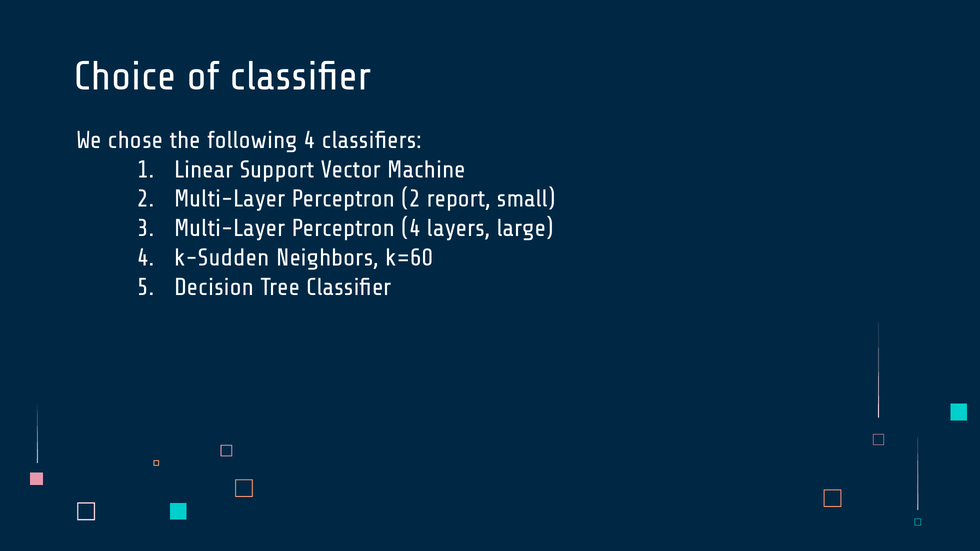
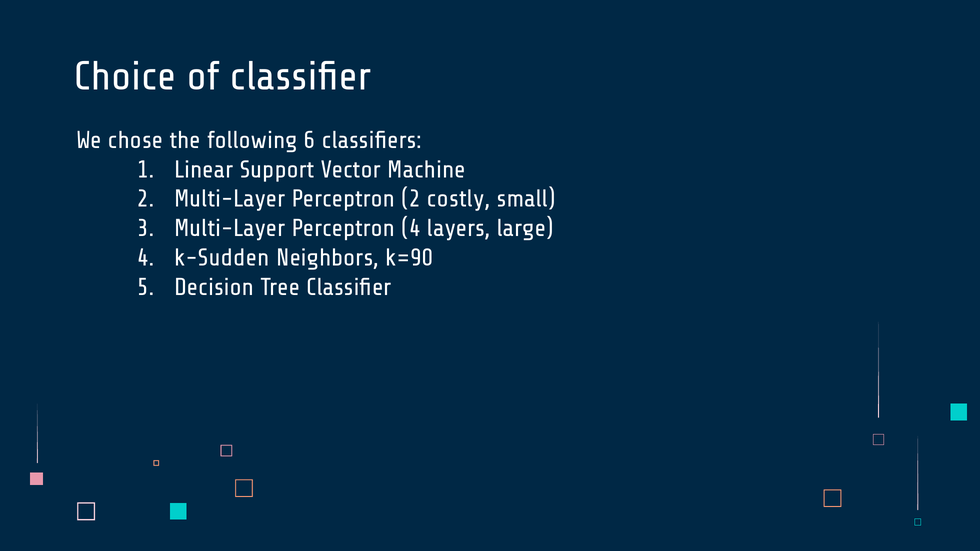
following 4: 4 -> 6
report: report -> costly
k=60: k=60 -> k=90
